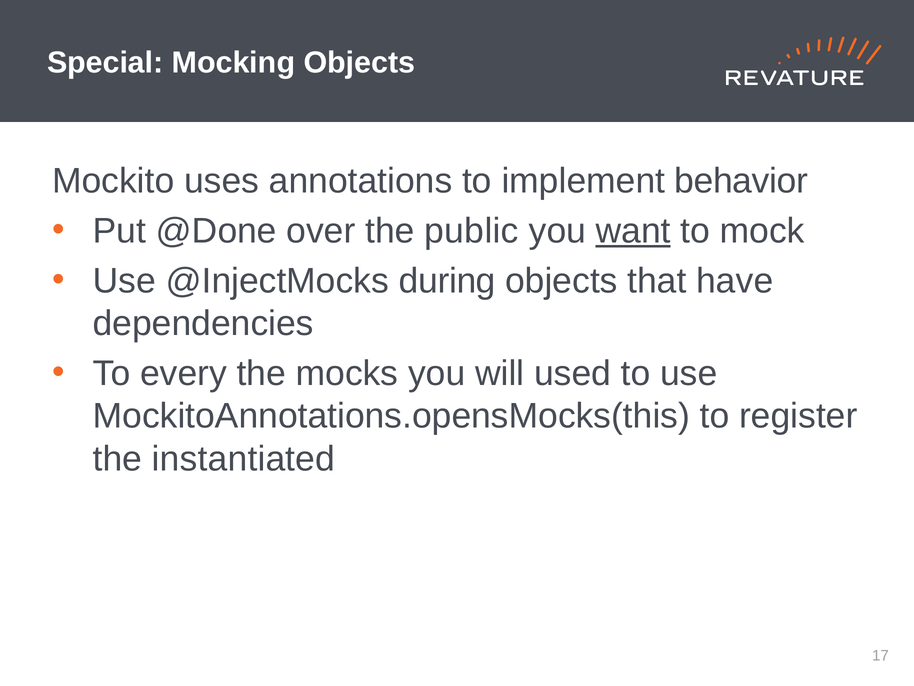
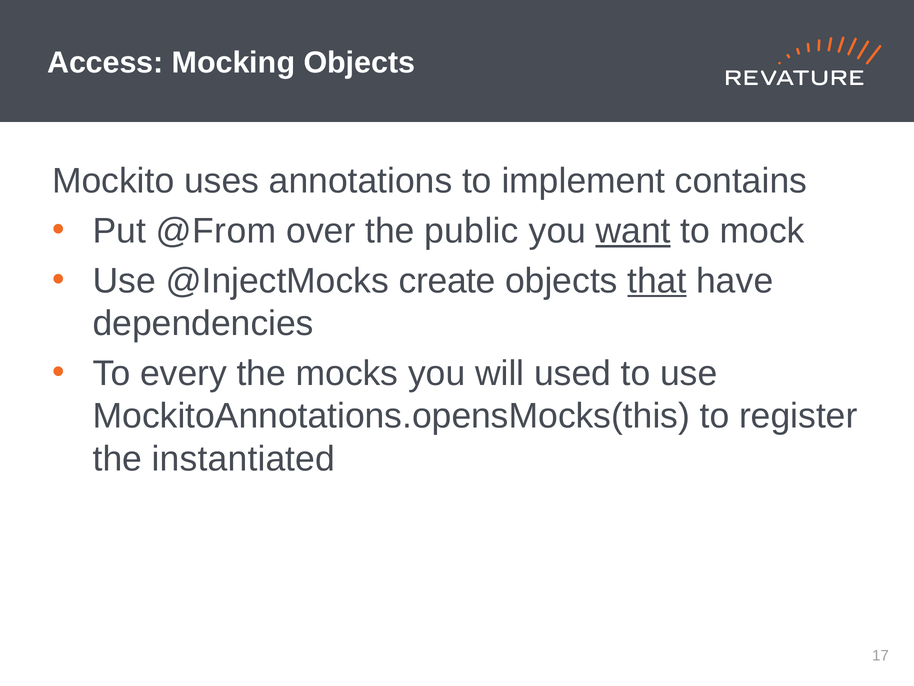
Special: Special -> Access
behavior: behavior -> contains
@Done: @Done -> @From
during: during -> create
that underline: none -> present
